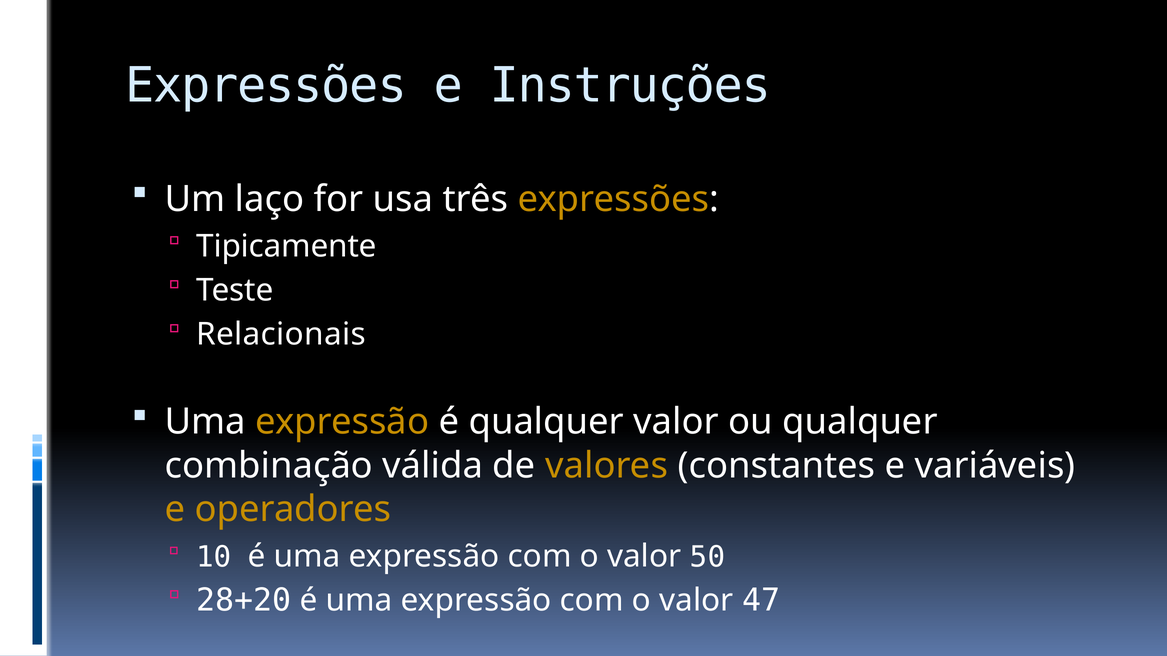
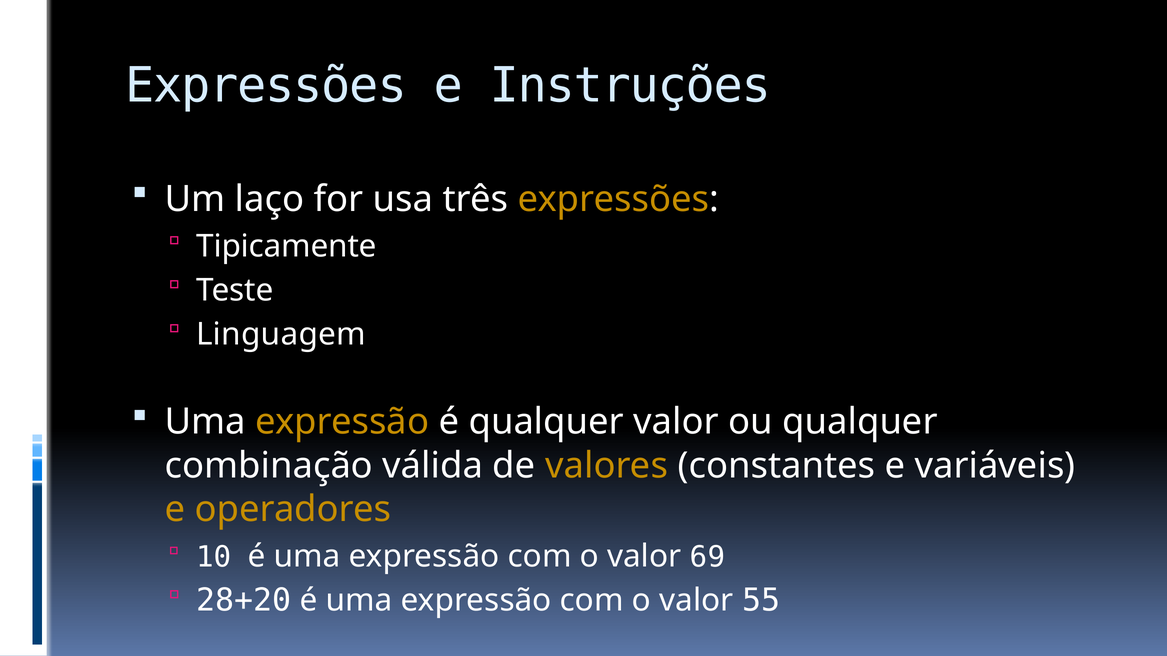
Relacionais: Relacionais -> Linguagem
50: 50 -> 69
47: 47 -> 55
